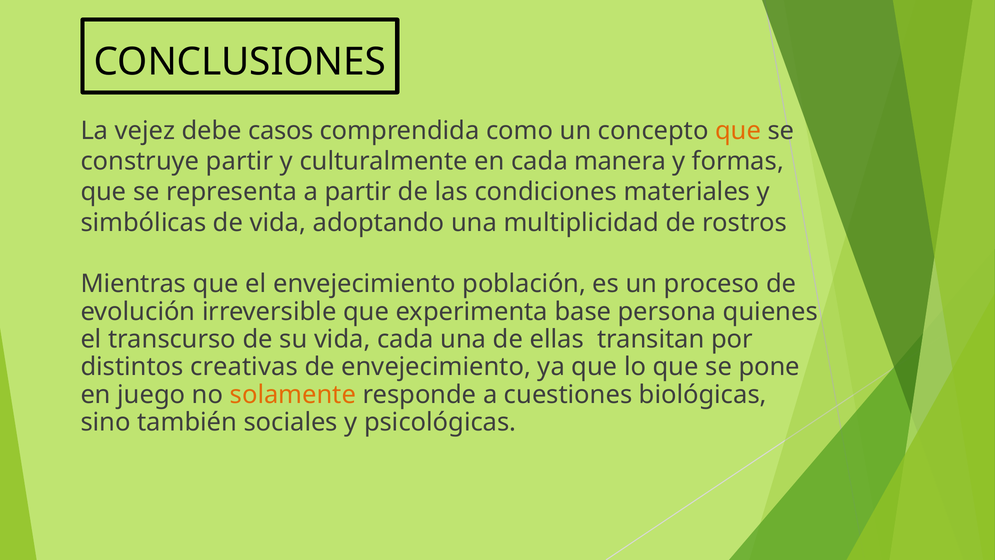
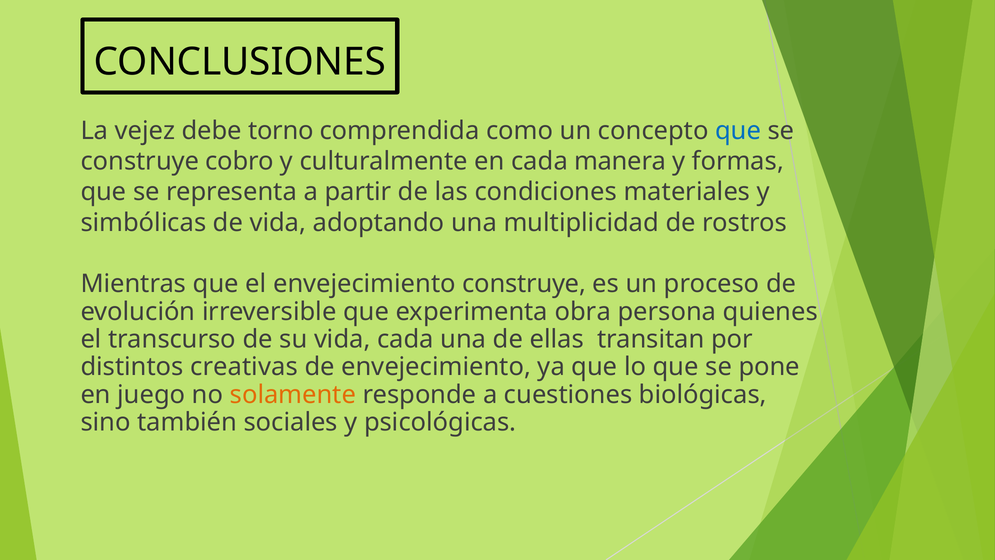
casos: casos -> torno
que at (738, 131) colour: orange -> blue
construye partir: partir -> cobro
envejecimiento población: población -> construye
base: base -> obra
